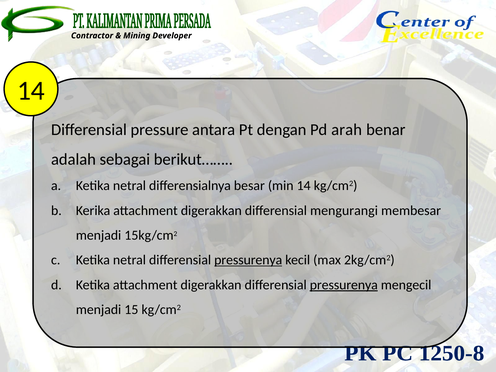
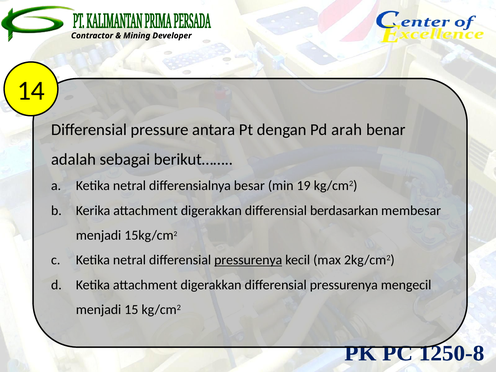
min 14: 14 -> 19
mengurangi: mengurangi -> berdasarkan
pressurenya at (344, 285) underline: present -> none
